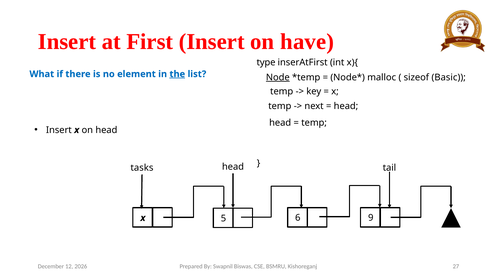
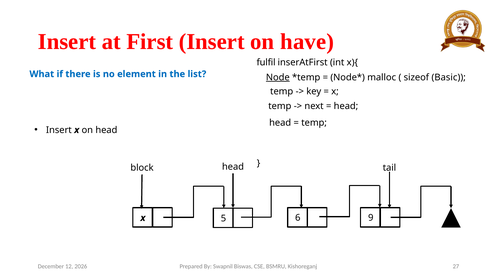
type: type -> fulfil
the underline: present -> none
tasks: tasks -> block
